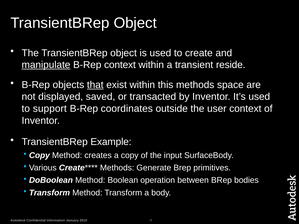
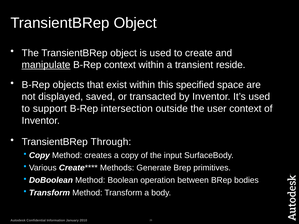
that underline: present -> none
this methods: methods -> specified
coordinates: coordinates -> intersection
Example: Example -> Through
